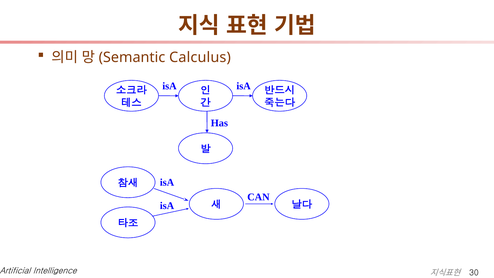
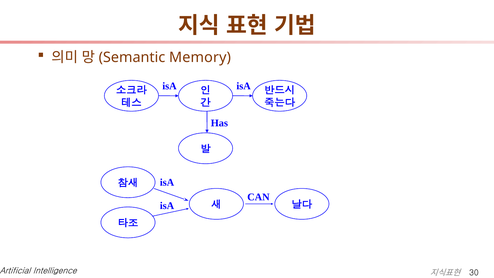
Calculus: Calculus -> Memory
